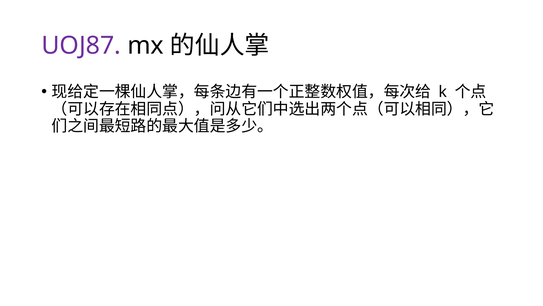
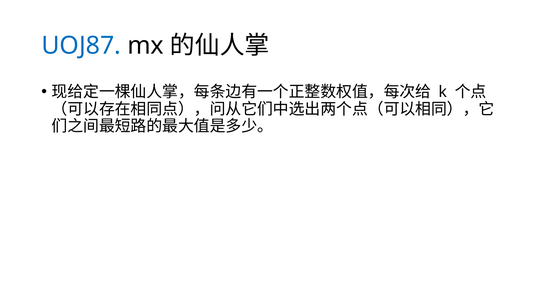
UOJ87 colour: purple -> blue
